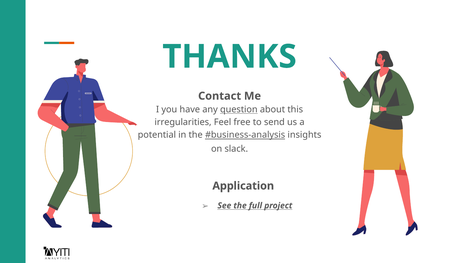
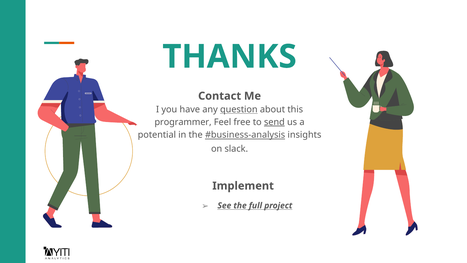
irregularities: irregularities -> programmer
send underline: none -> present
Application: Application -> Implement
